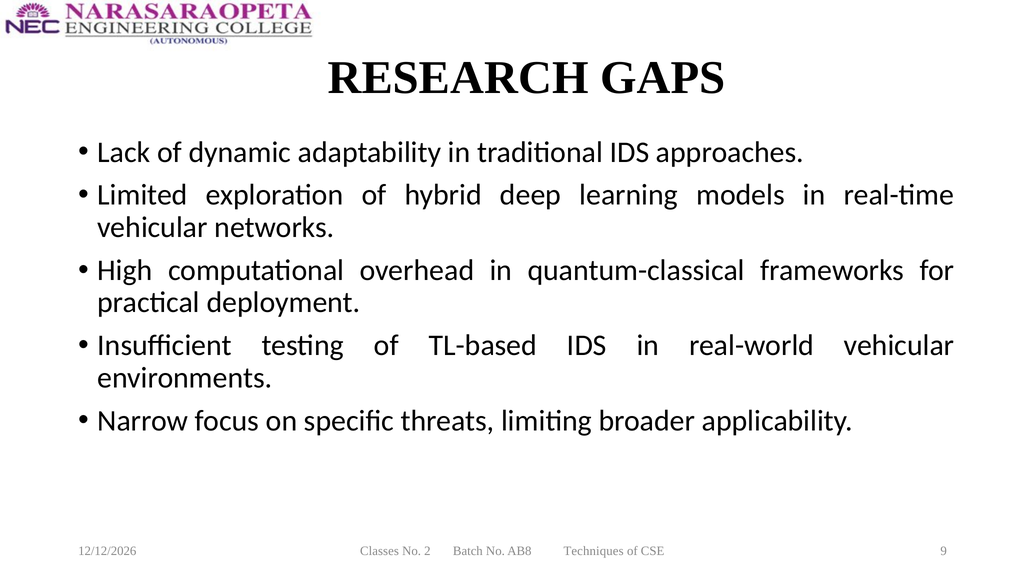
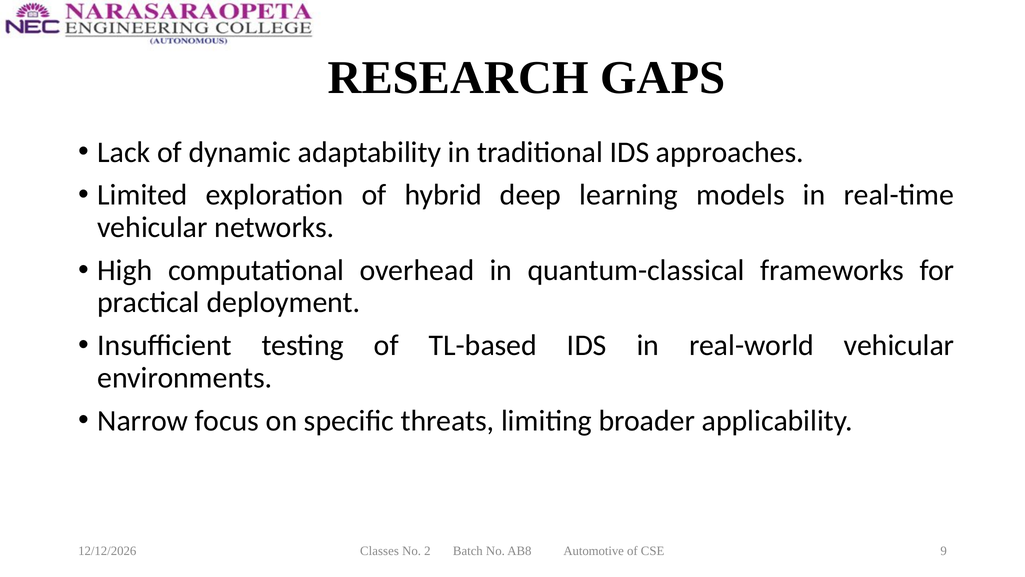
Techniques: Techniques -> Automotive
